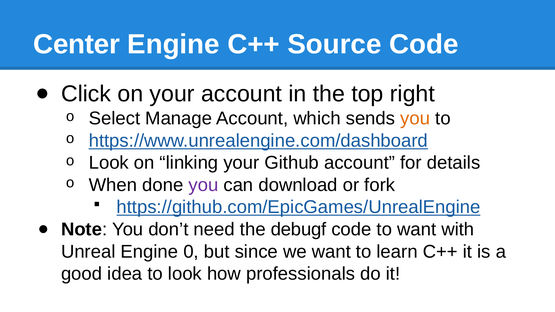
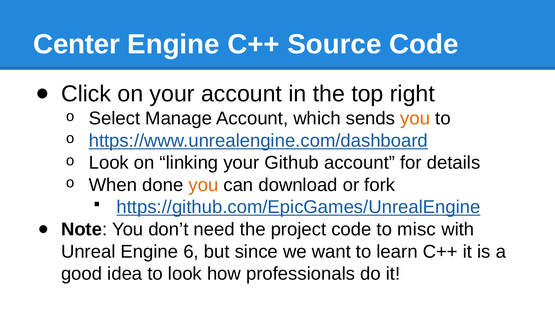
you at (203, 185) colour: purple -> orange
debugf: debugf -> project
to want: want -> misc
0: 0 -> 6
